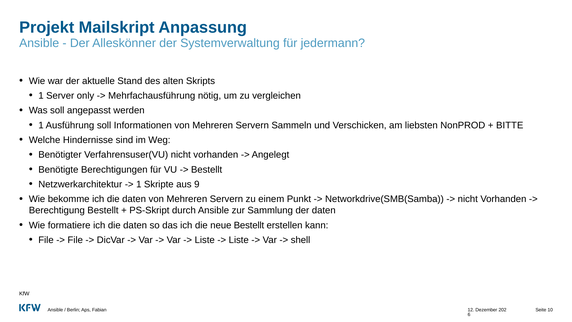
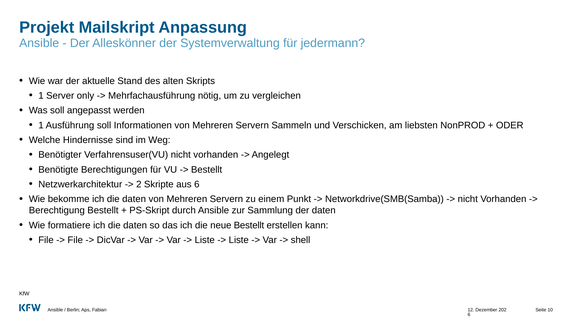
BITTE: BITTE -> ODER
1 at (139, 184): 1 -> 2
aus 9: 9 -> 6
